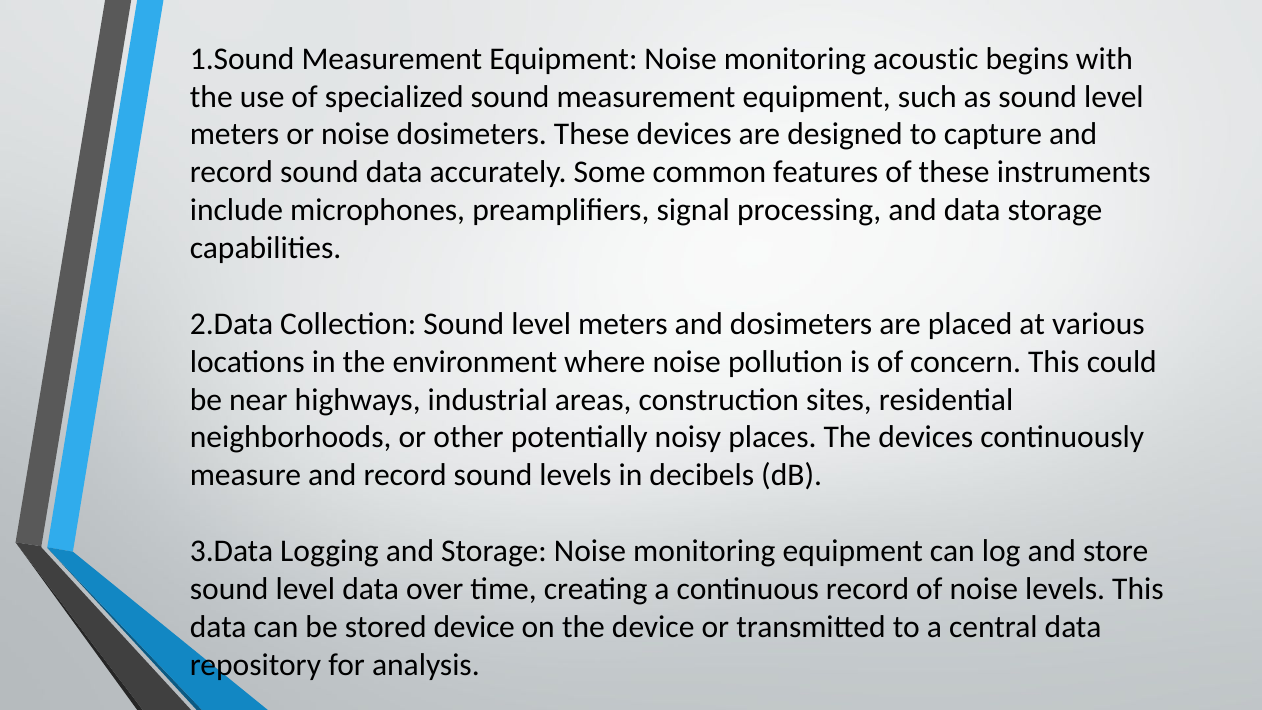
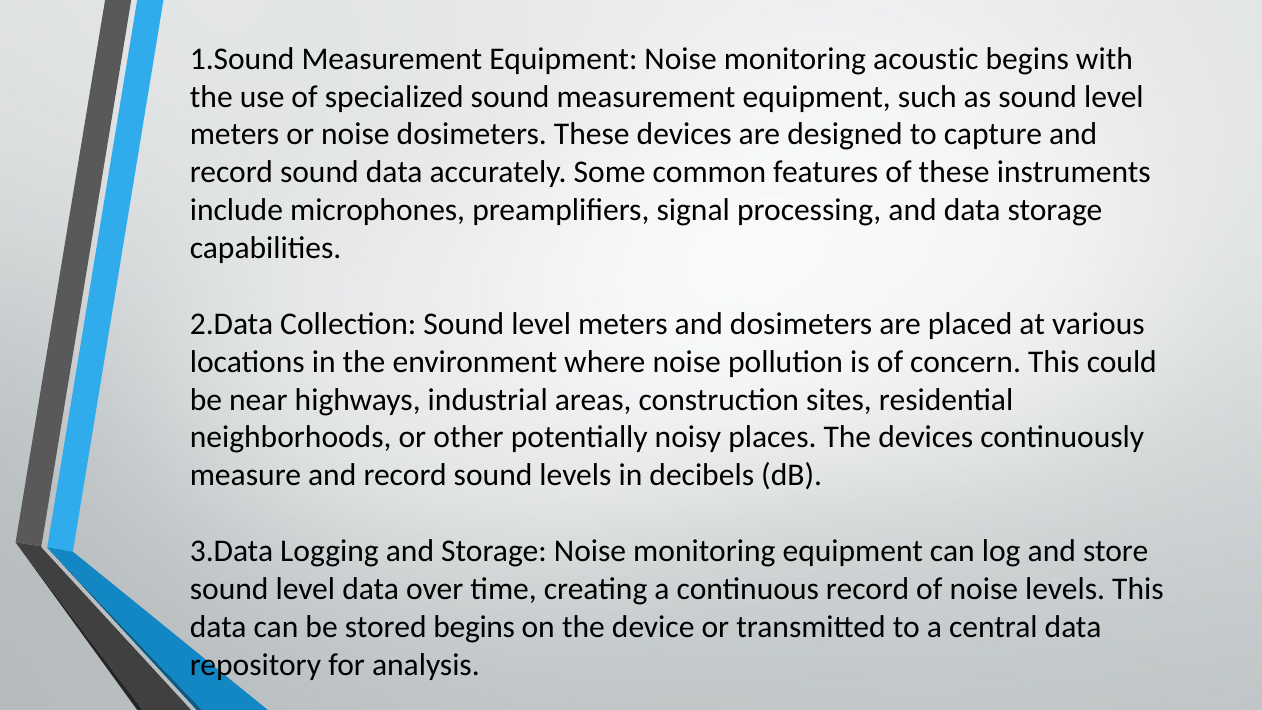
stored device: device -> begins
